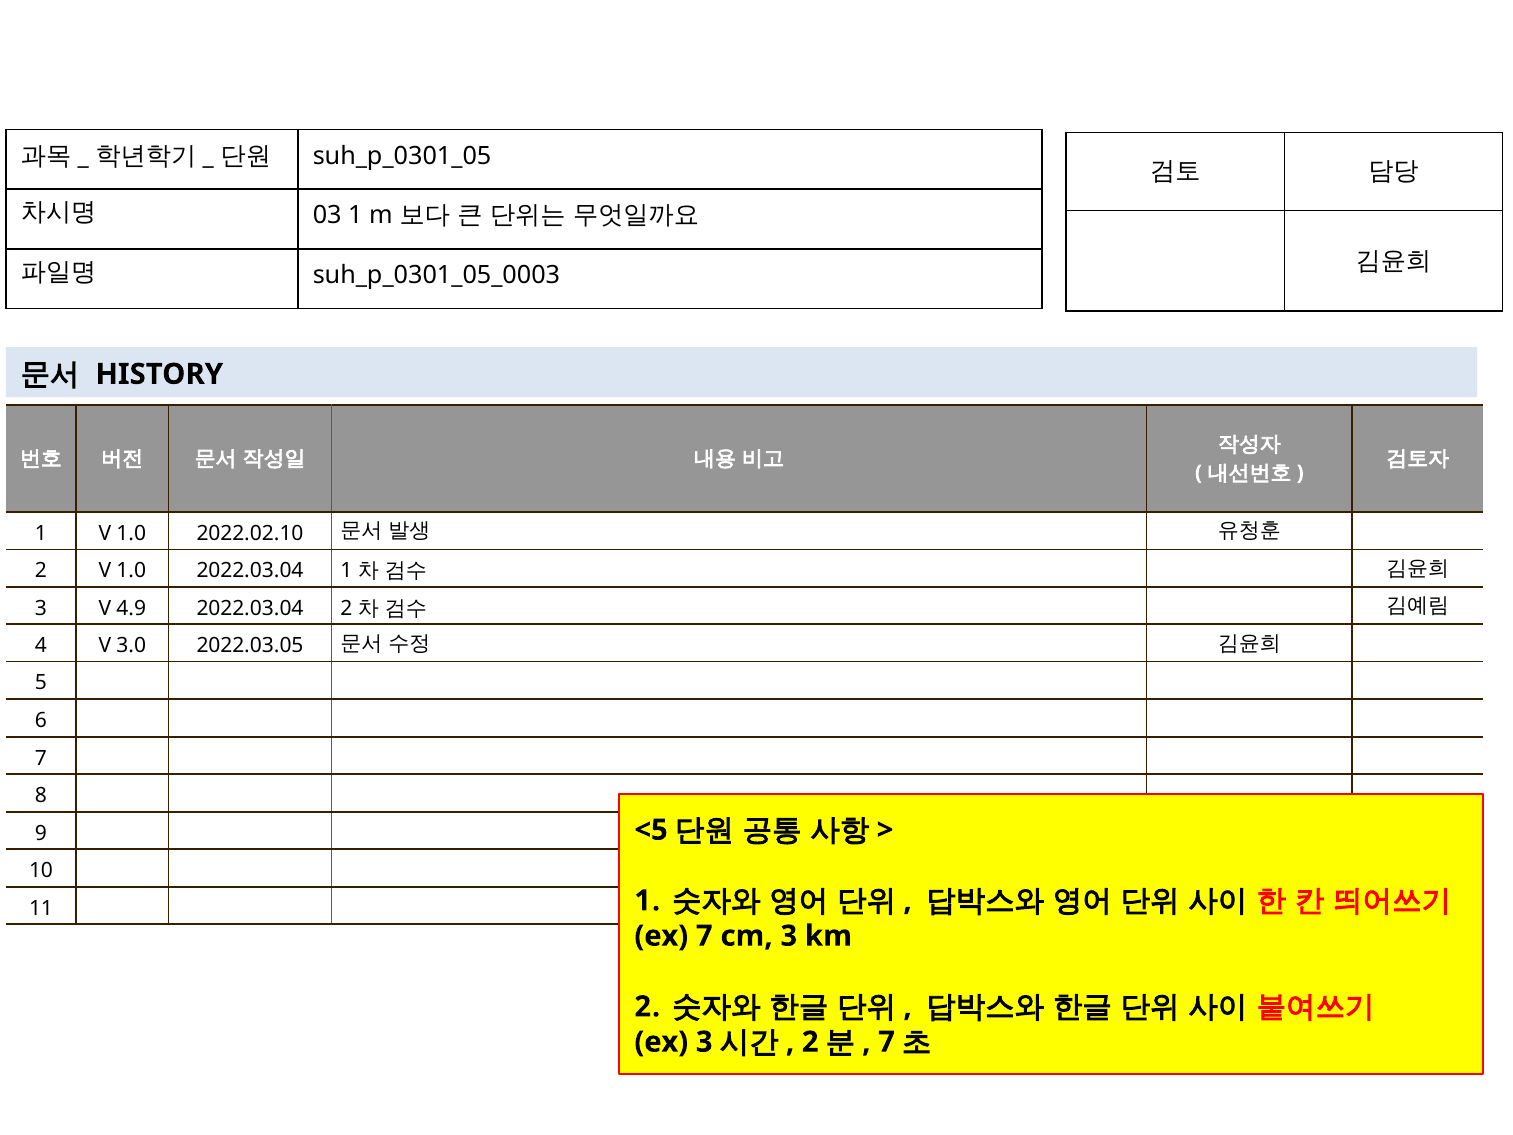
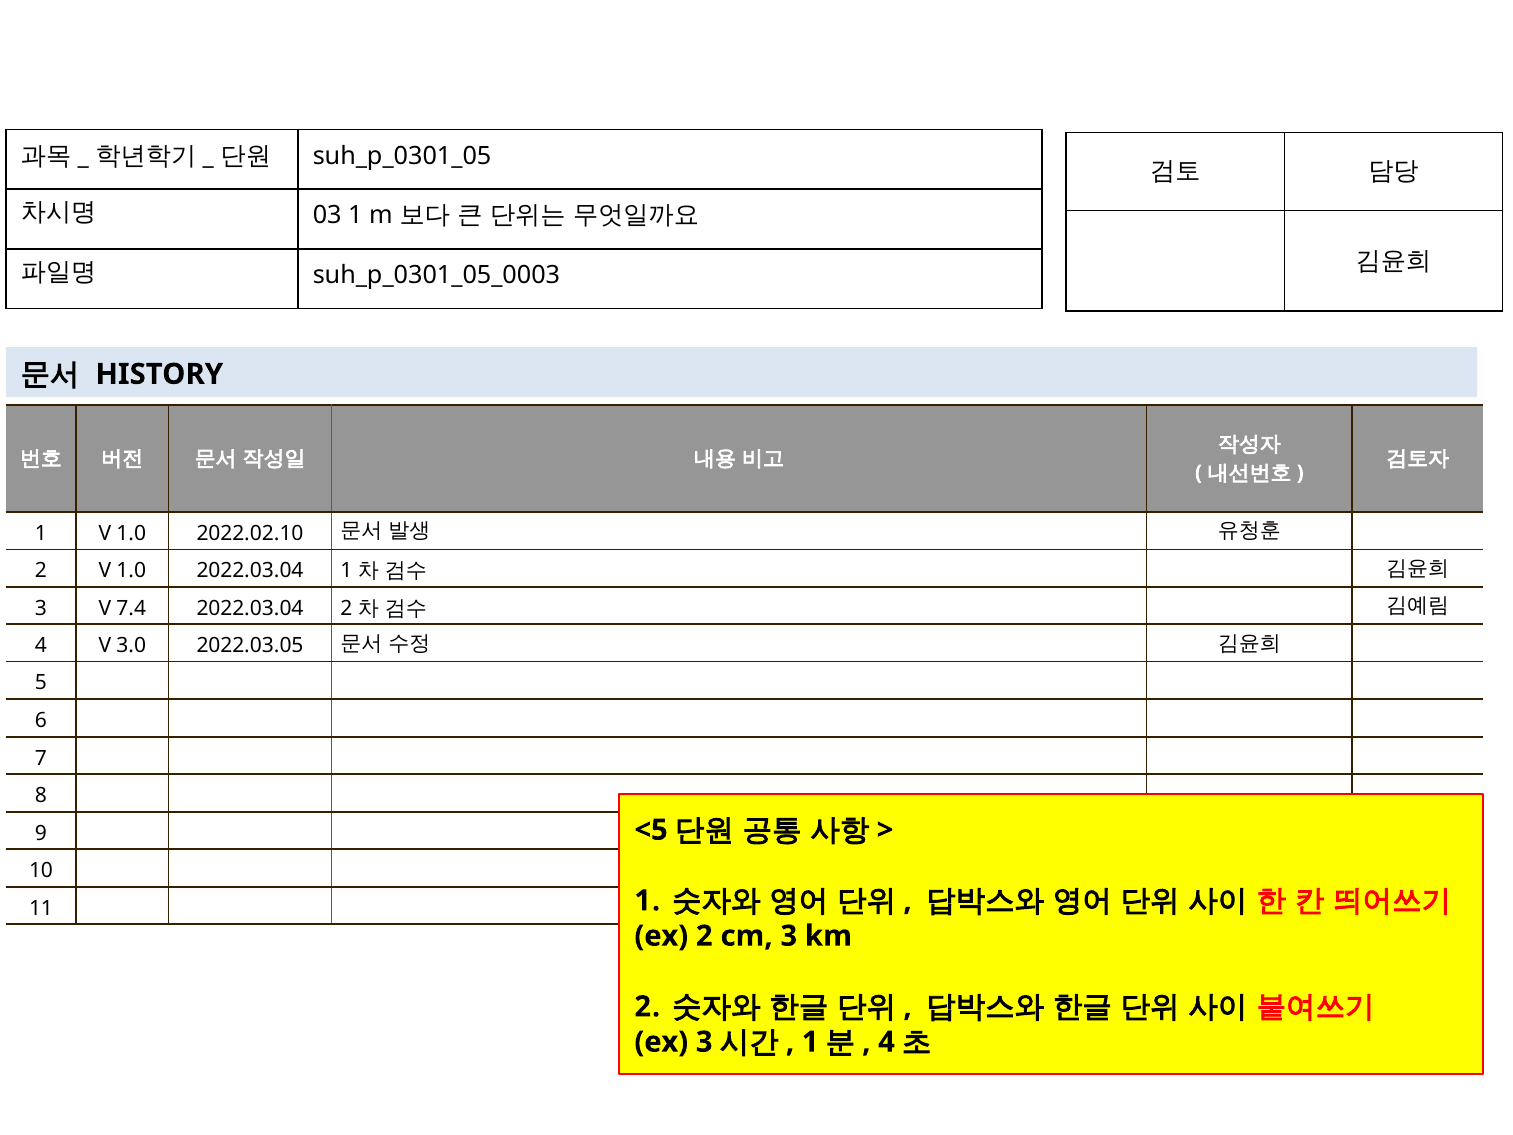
4.9: 4.9 -> 7.4
ex 7: 7 -> 2
2 at (810, 1042): 2 -> 1
7 at (886, 1042): 7 -> 4
